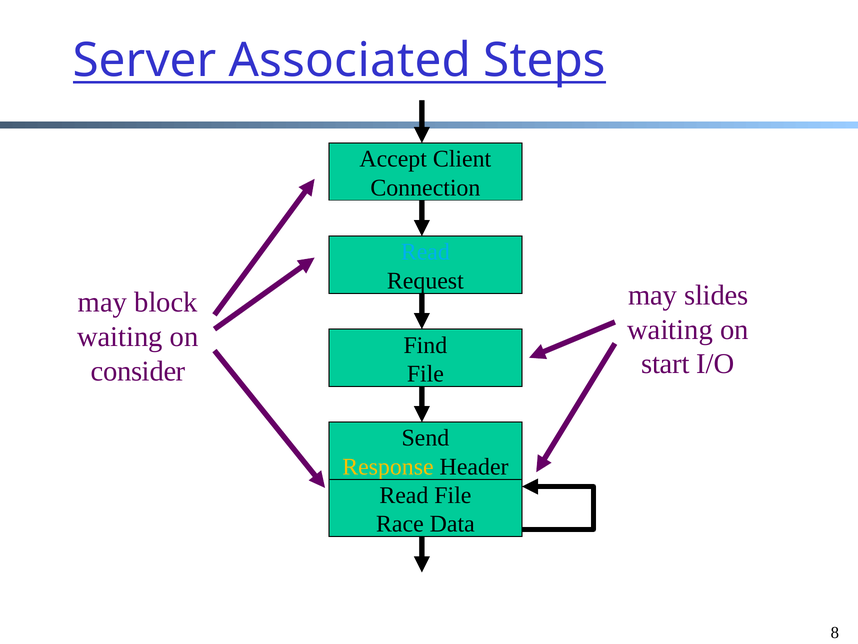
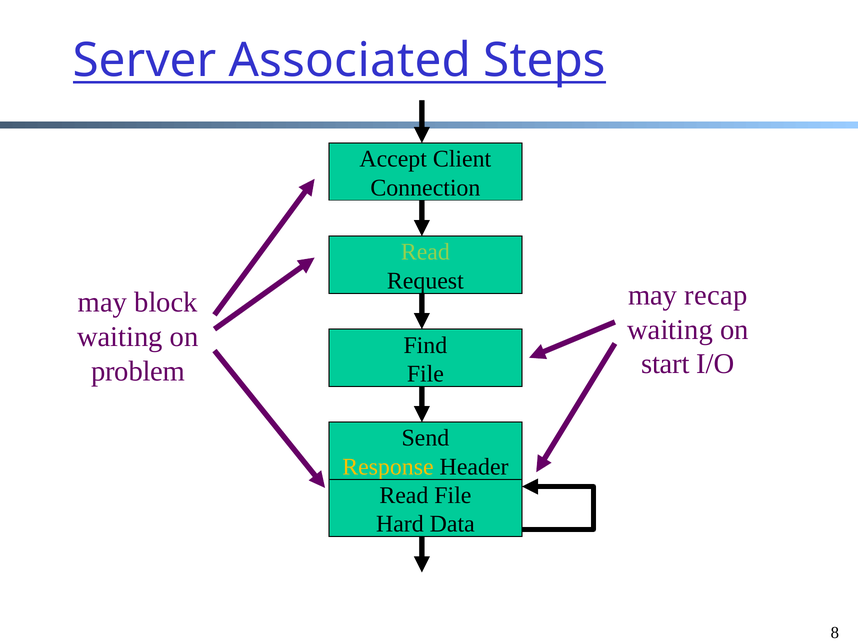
Read at (425, 252) colour: light blue -> light green
slides: slides -> recap
consider: consider -> problem
Race: Race -> Hard
